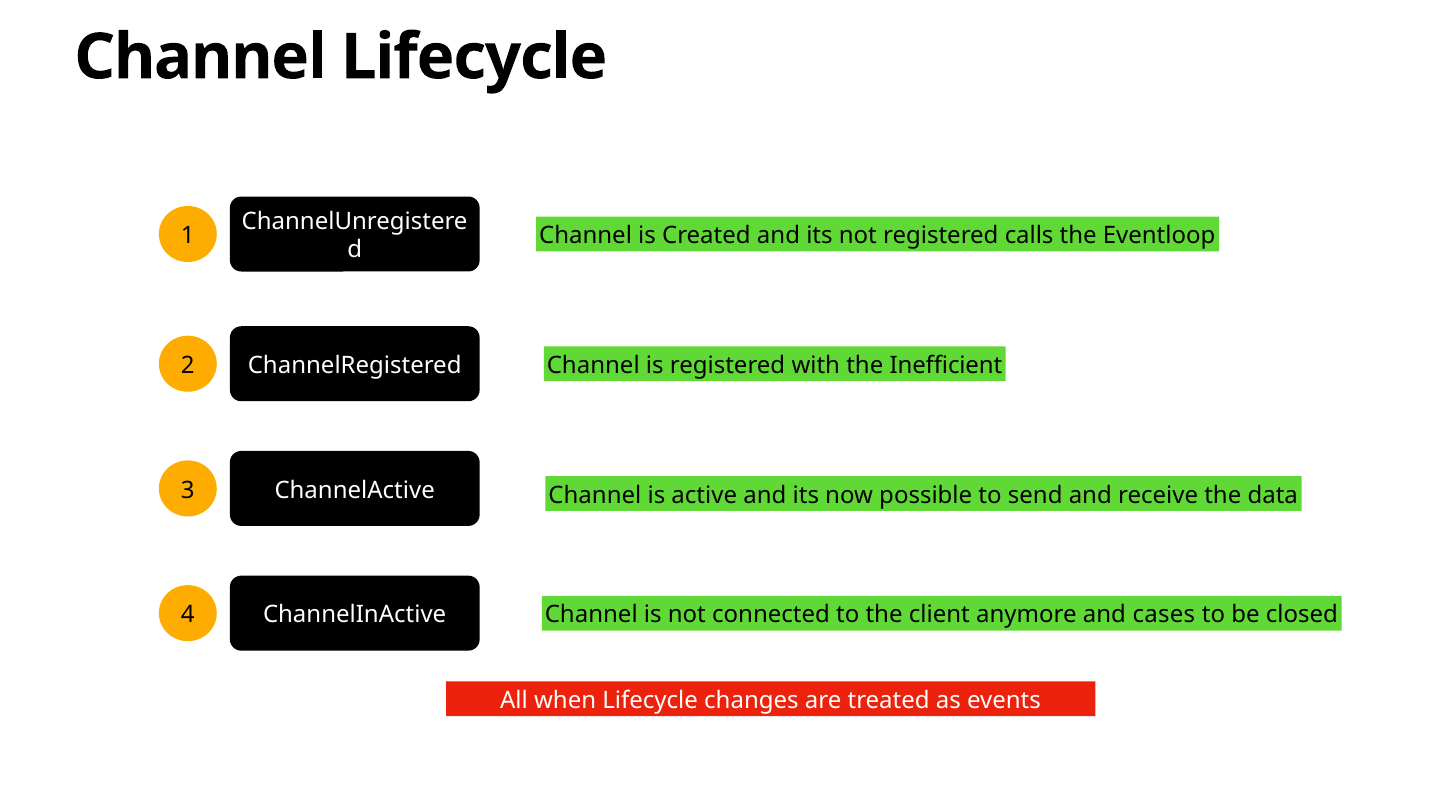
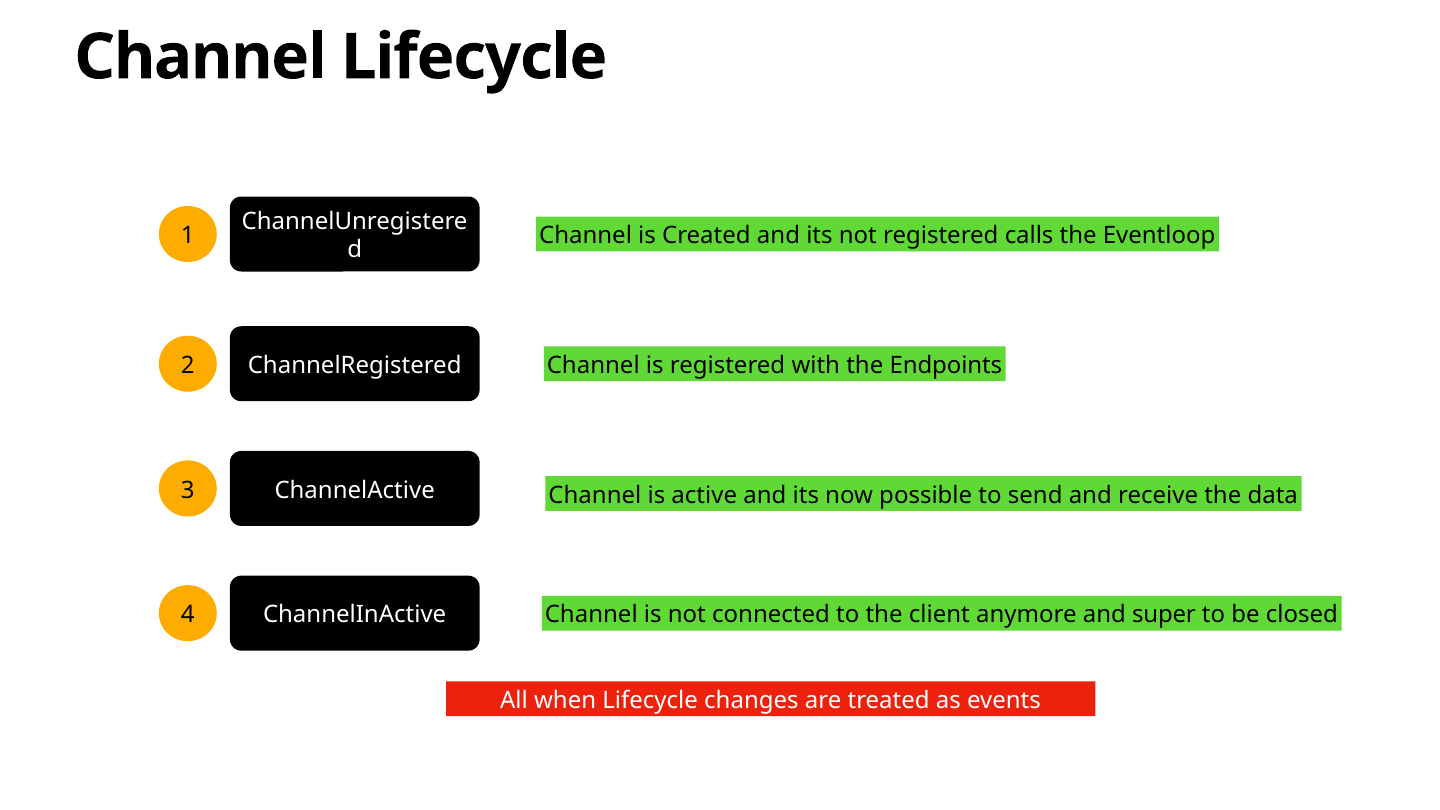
Inefficient: Inefficient -> Endpoints
cases: cases -> super
